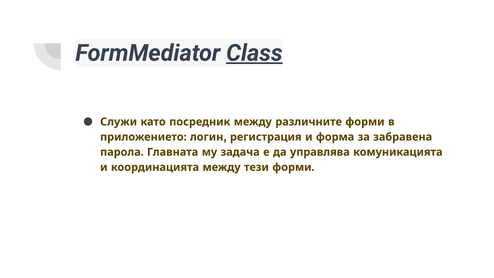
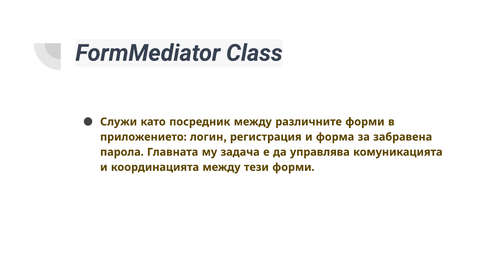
Class underline: present -> none
